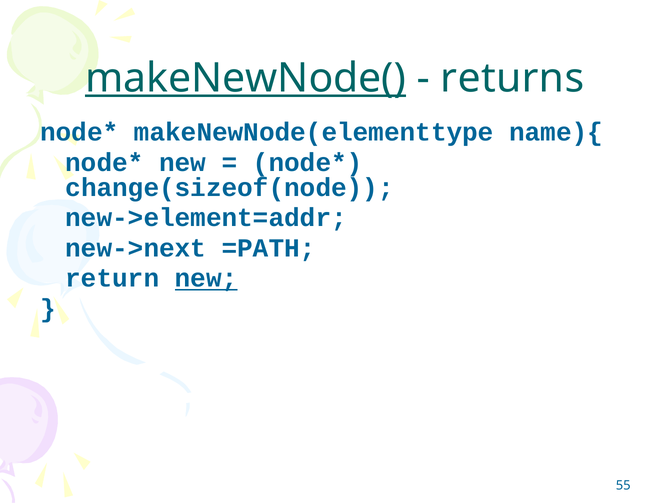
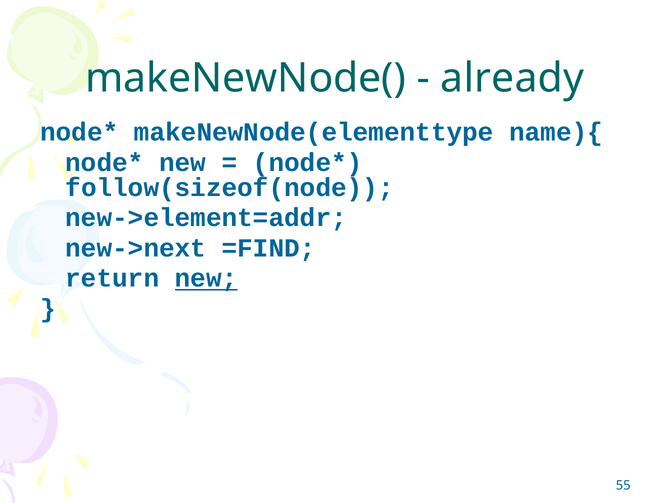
makeNewNode( underline: present -> none
returns: returns -> already
change(sizeof(node: change(sizeof(node -> follow(sizeof(node
=PATH: =PATH -> =FIND
